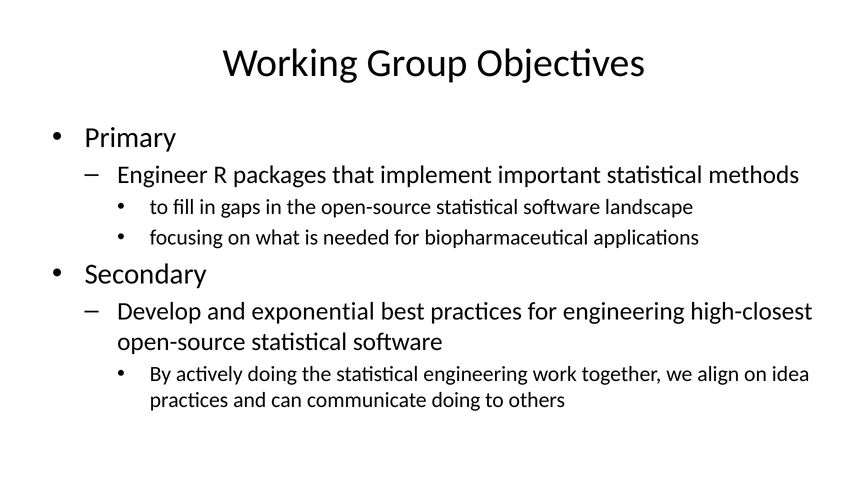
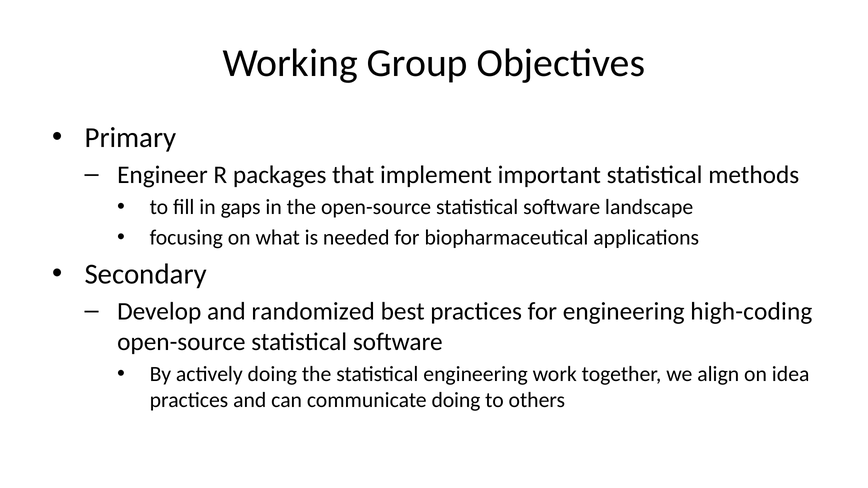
exponential: exponential -> randomized
high-closest: high-closest -> high-coding
